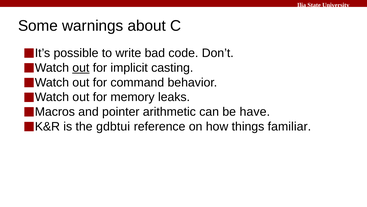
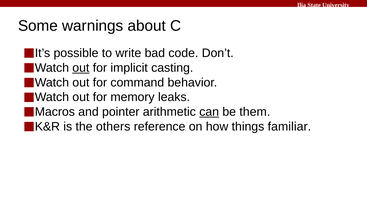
can underline: none -> present
have: have -> them
gdbtui: gdbtui -> others
